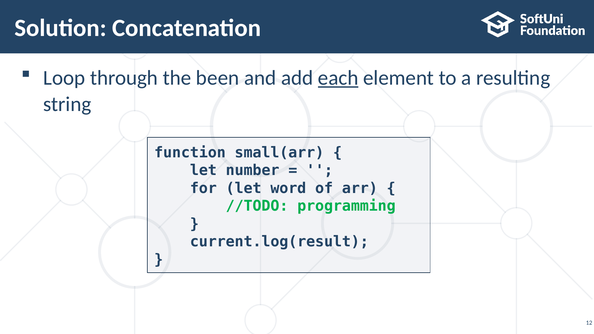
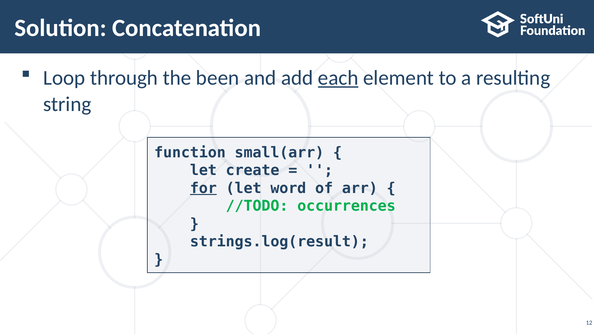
number: number -> create
for underline: none -> present
programming: programming -> occurrences
current.log(result: current.log(result -> strings.log(result
